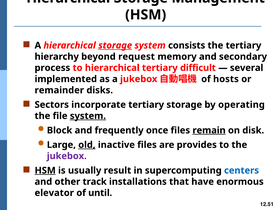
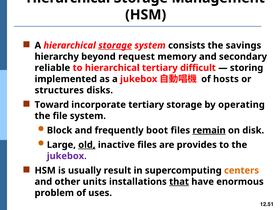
the tertiary: tertiary -> savings
process: process -> reliable
several: several -> storing
remainder: remainder -> structures
Sectors: Sectors -> Toward
system at (88, 116) underline: present -> none
once: once -> boot
HSM at (45, 170) underline: present -> none
centers colour: blue -> orange
track: track -> units
that underline: none -> present
elevator: elevator -> problem
until: until -> uses
